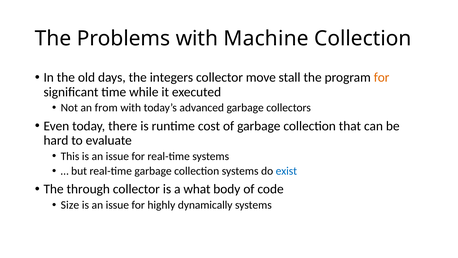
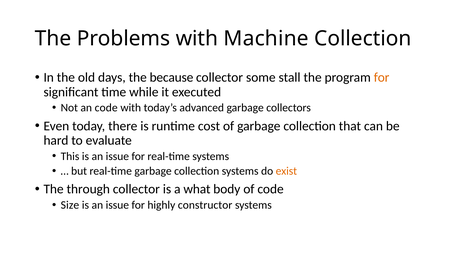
integers: integers -> because
move: move -> some
an from: from -> code
exist colour: blue -> orange
dynamically: dynamically -> constructor
